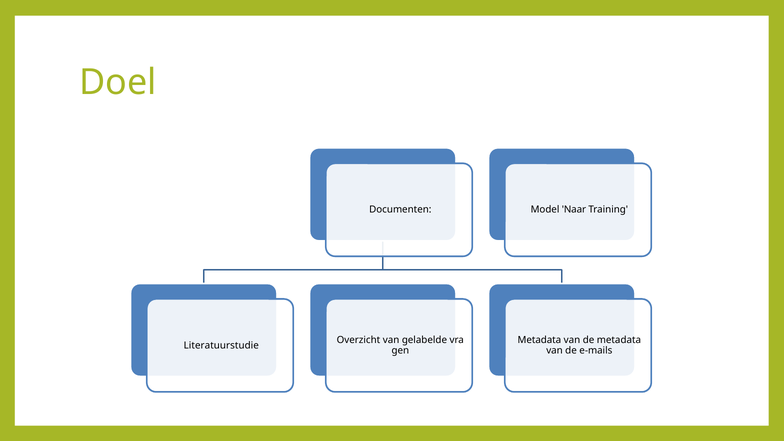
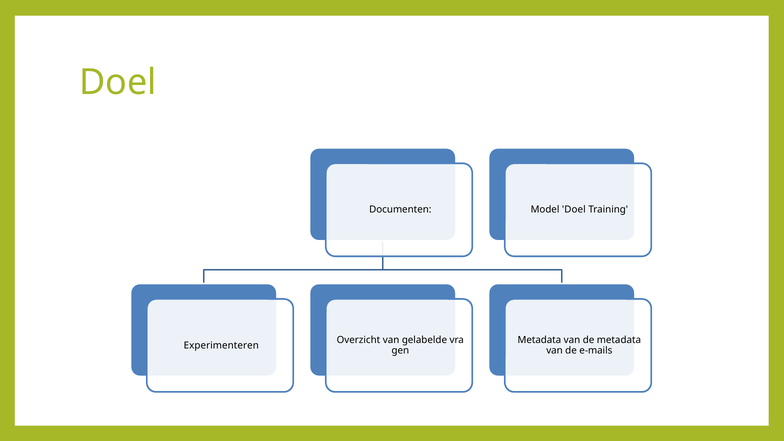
Model Naar: Naar -> Doel
Literatuurstudie: Literatuurstudie -> Experimenteren
